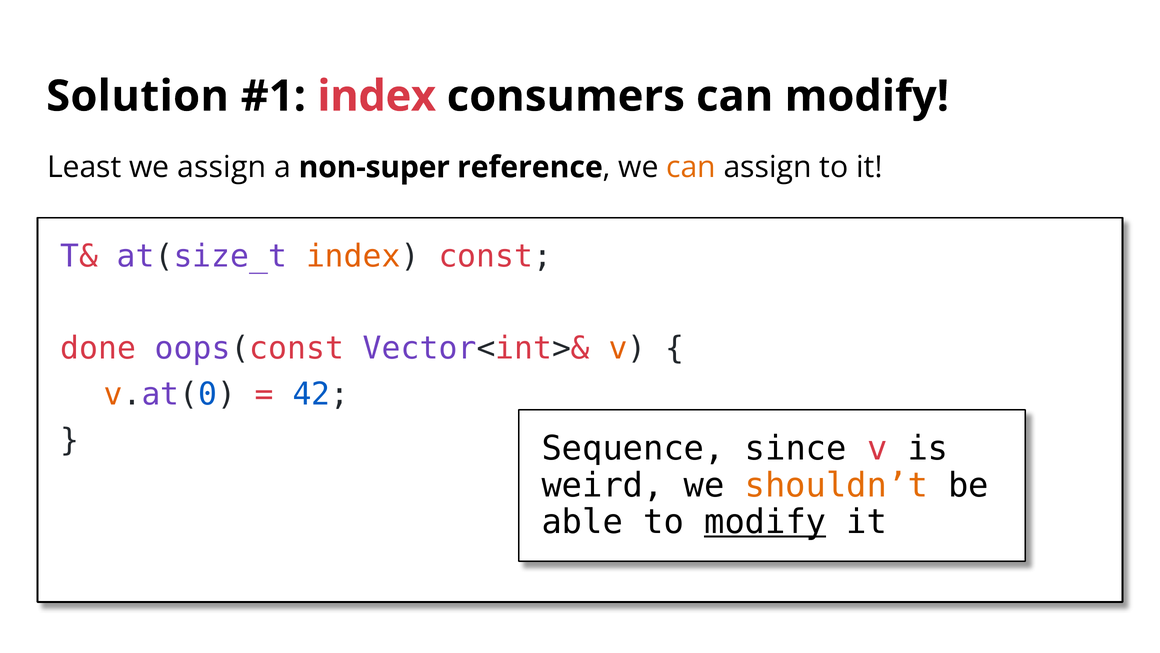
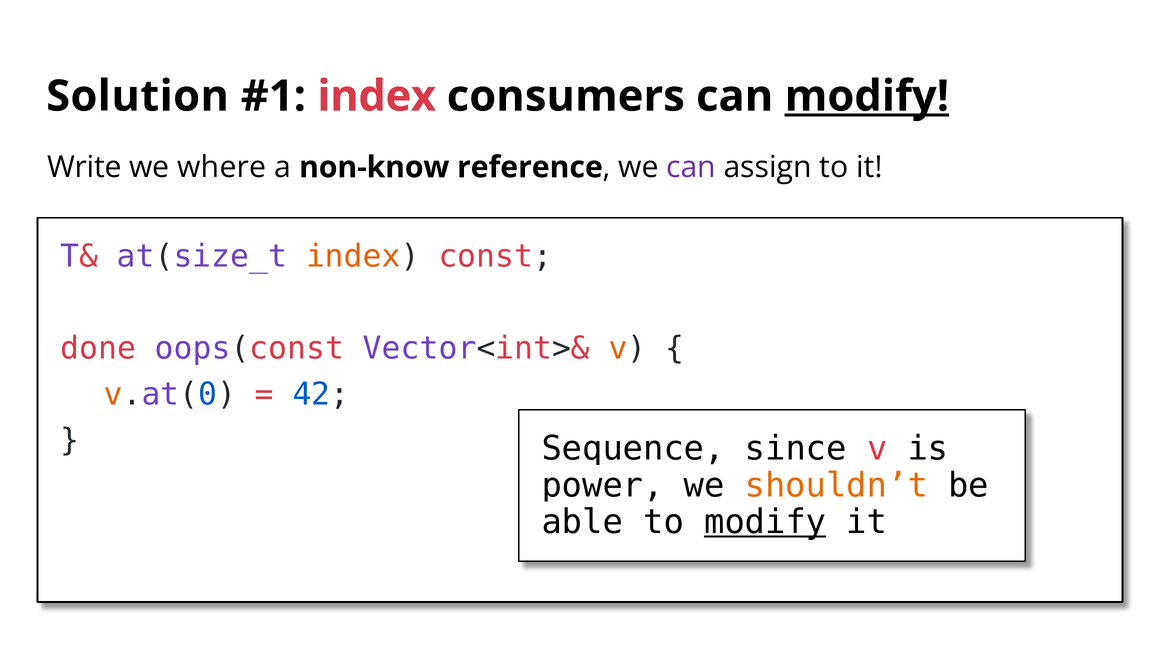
modify at (867, 96) underline: none -> present
Least: Least -> Write
we assign: assign -> where
non-super: non-super -> non-know
can at (691, 167) colour: orange -> purple
weird: weird -> power
